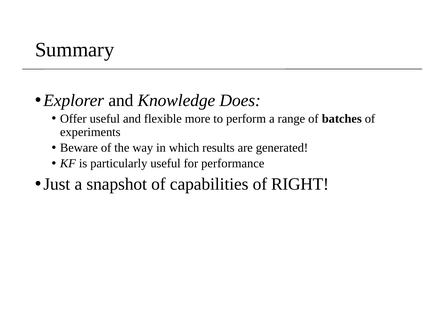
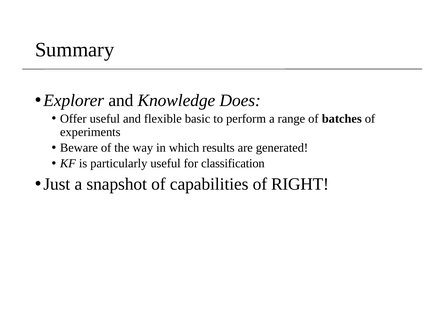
more: more -> basic
performance: performance -> classification
